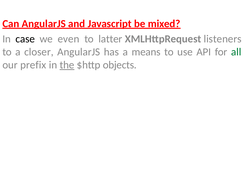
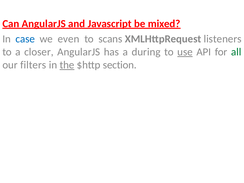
case colour: black -> blue
latter: latter -> scans
means: means -> during
use underline: none -> present
prefix: prefix -> filters
objects: objects -> section
